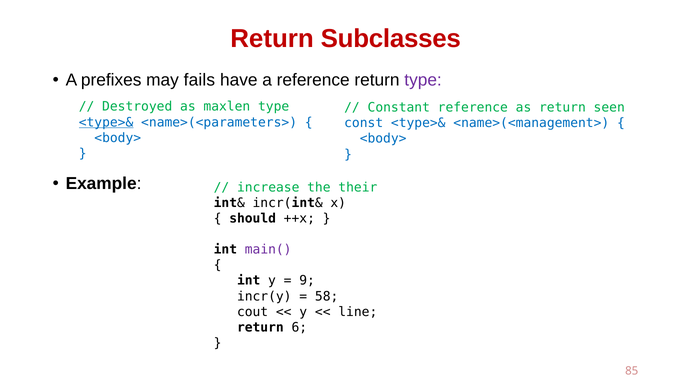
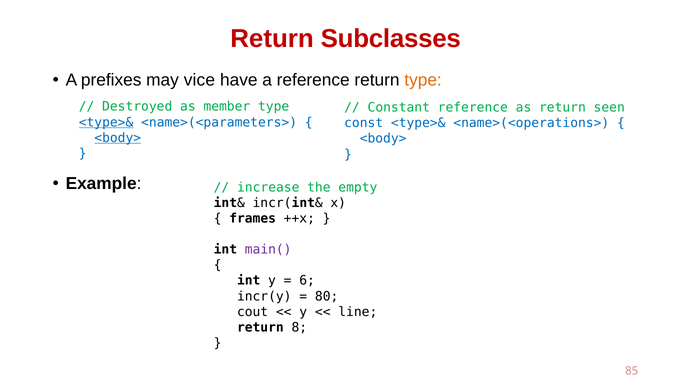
fails: fails -> vice
type at (423, 80) colour: purple -> orange
maxlen: maxlen -> member
<name>(<management>: <name>(<management> -> <name>(<operations>
<body> at (118, 138) underline: none -> present
their: their -> empty
should: should -> frames
9: 9 -> 6
58: 58 -> 80
6: 6 -> 8
